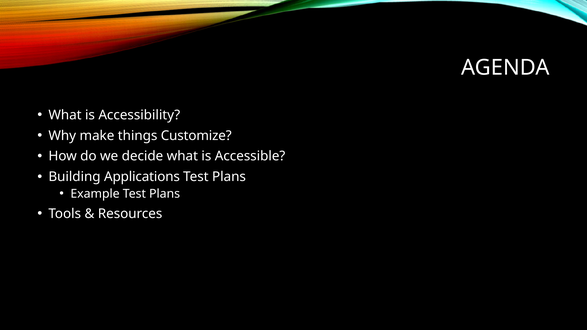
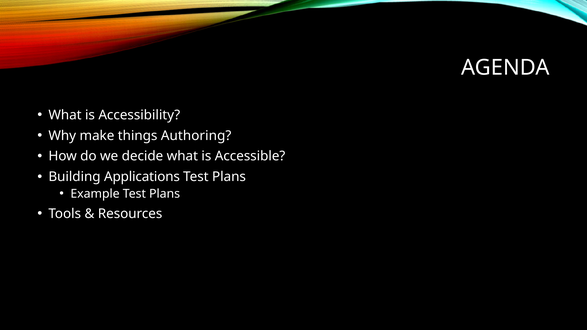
Customize: Customize -> Authoring
